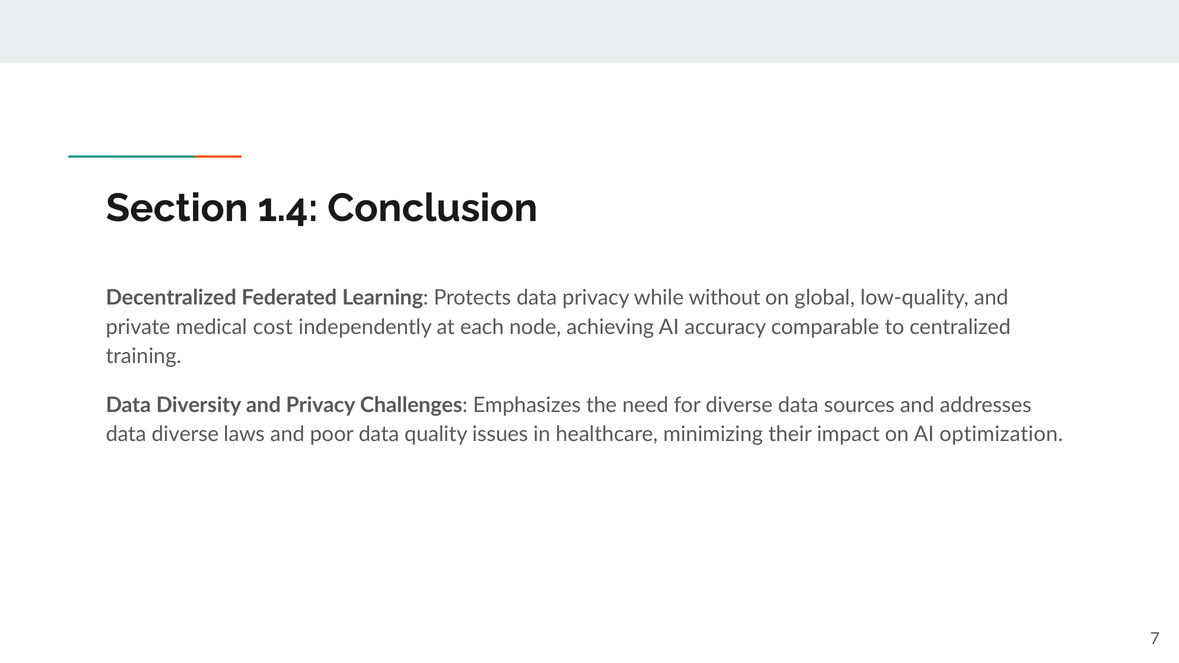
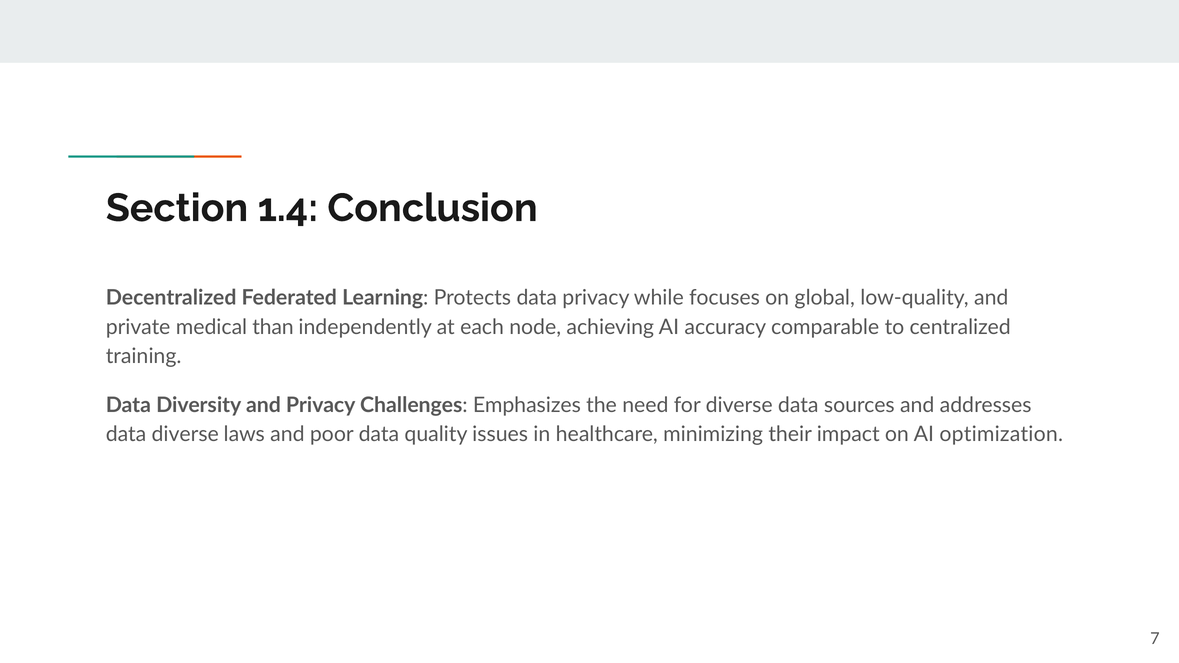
without: without -> focuses
cost: cost -> than
